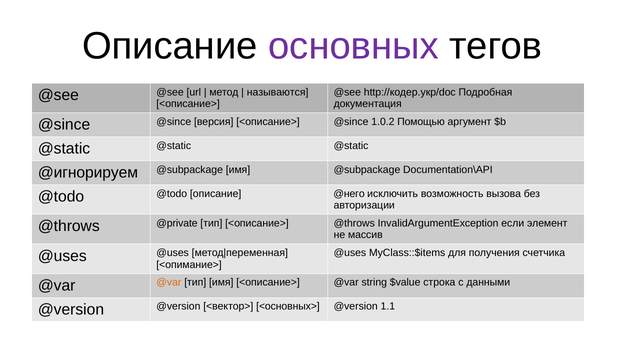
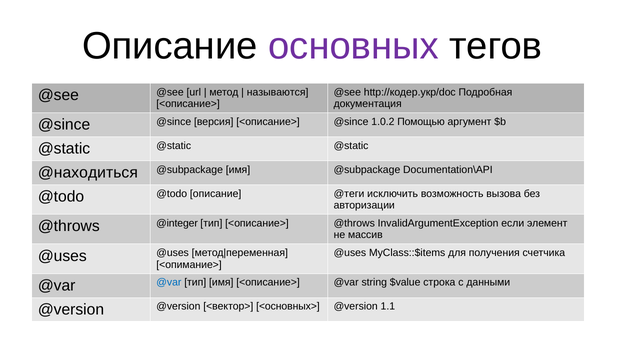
@игнорируем: @игнорируем -> @находиться
@него: @него -> @теги
@private: @private -> @integer
@var at (169, 282) colour: orange -> blue
